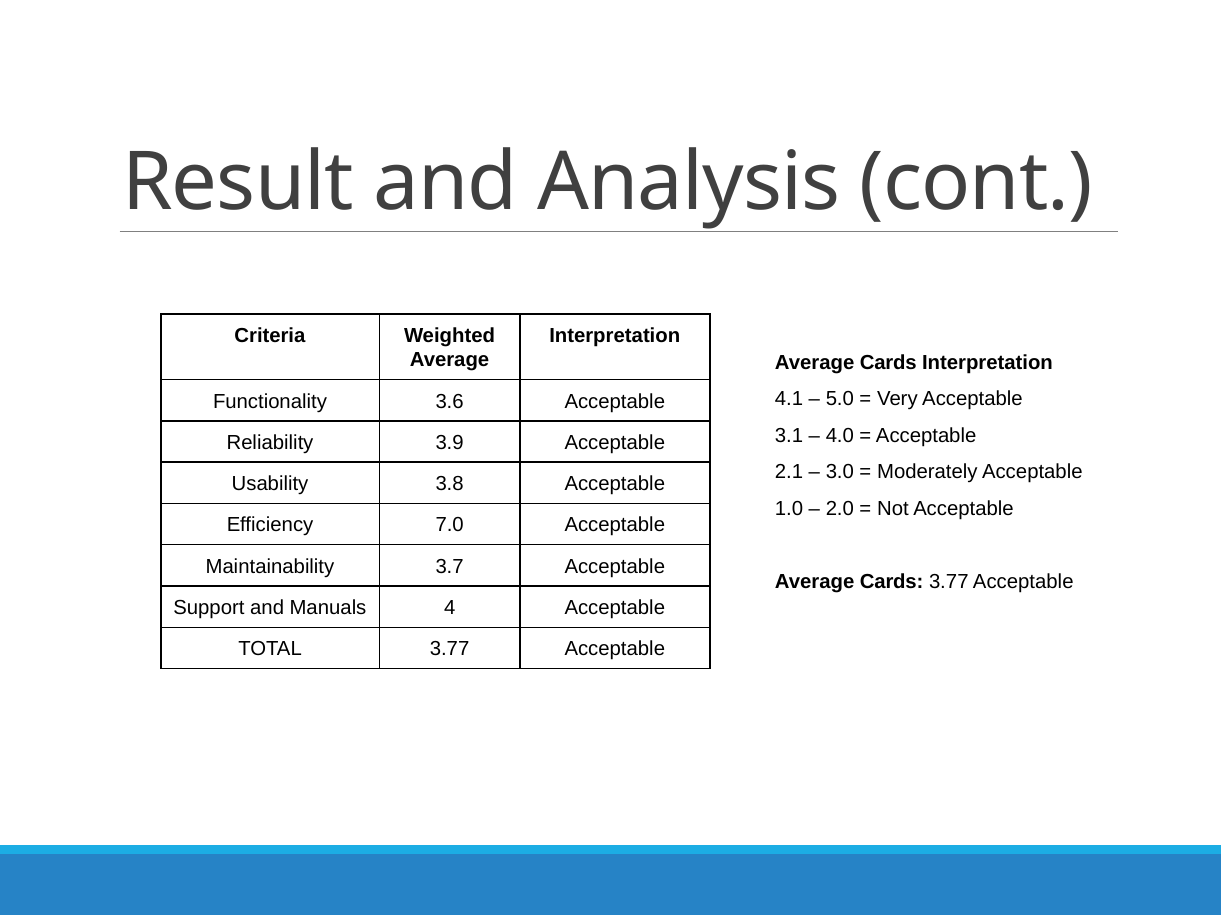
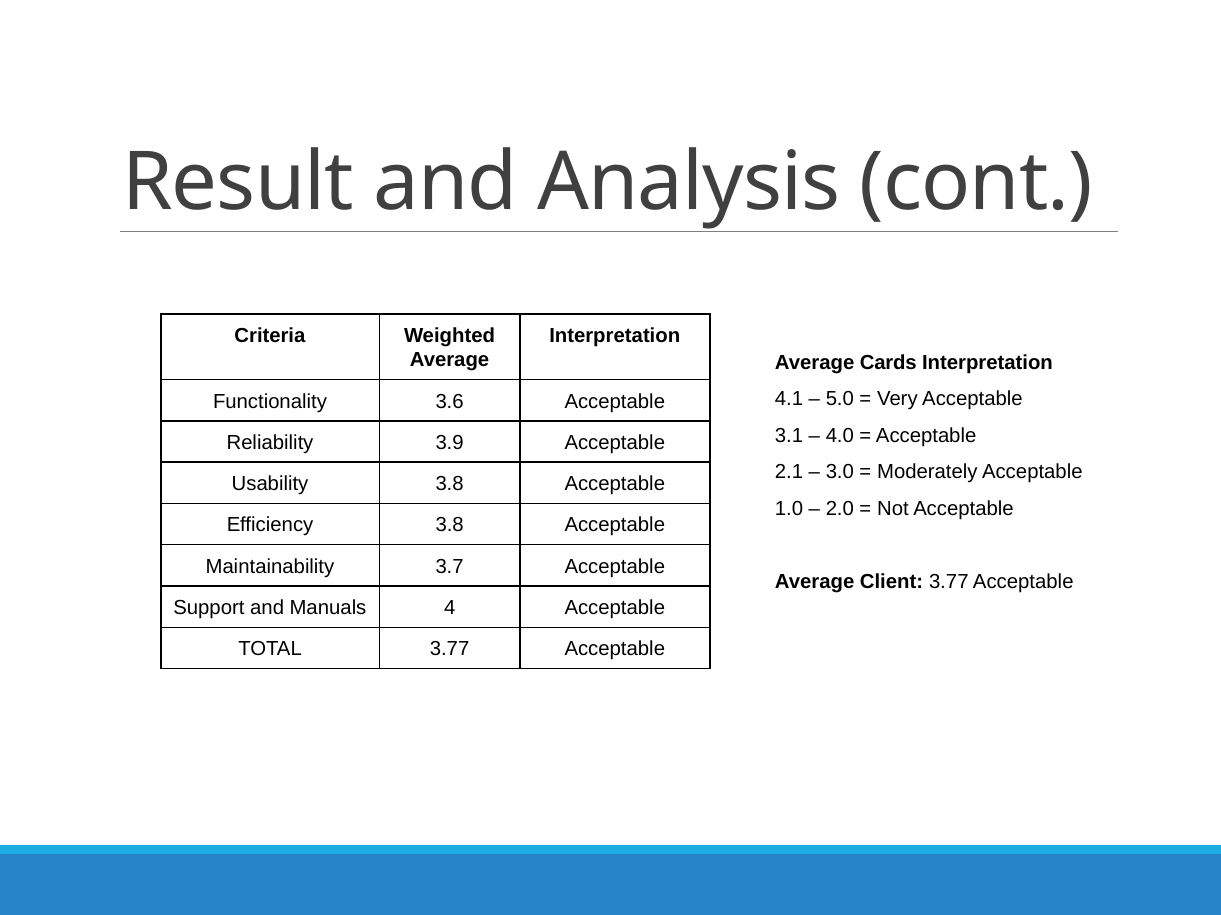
Efficiency 7.0: 7.0 -> 3.8
Cards at (892, 582): Cards -> Client
